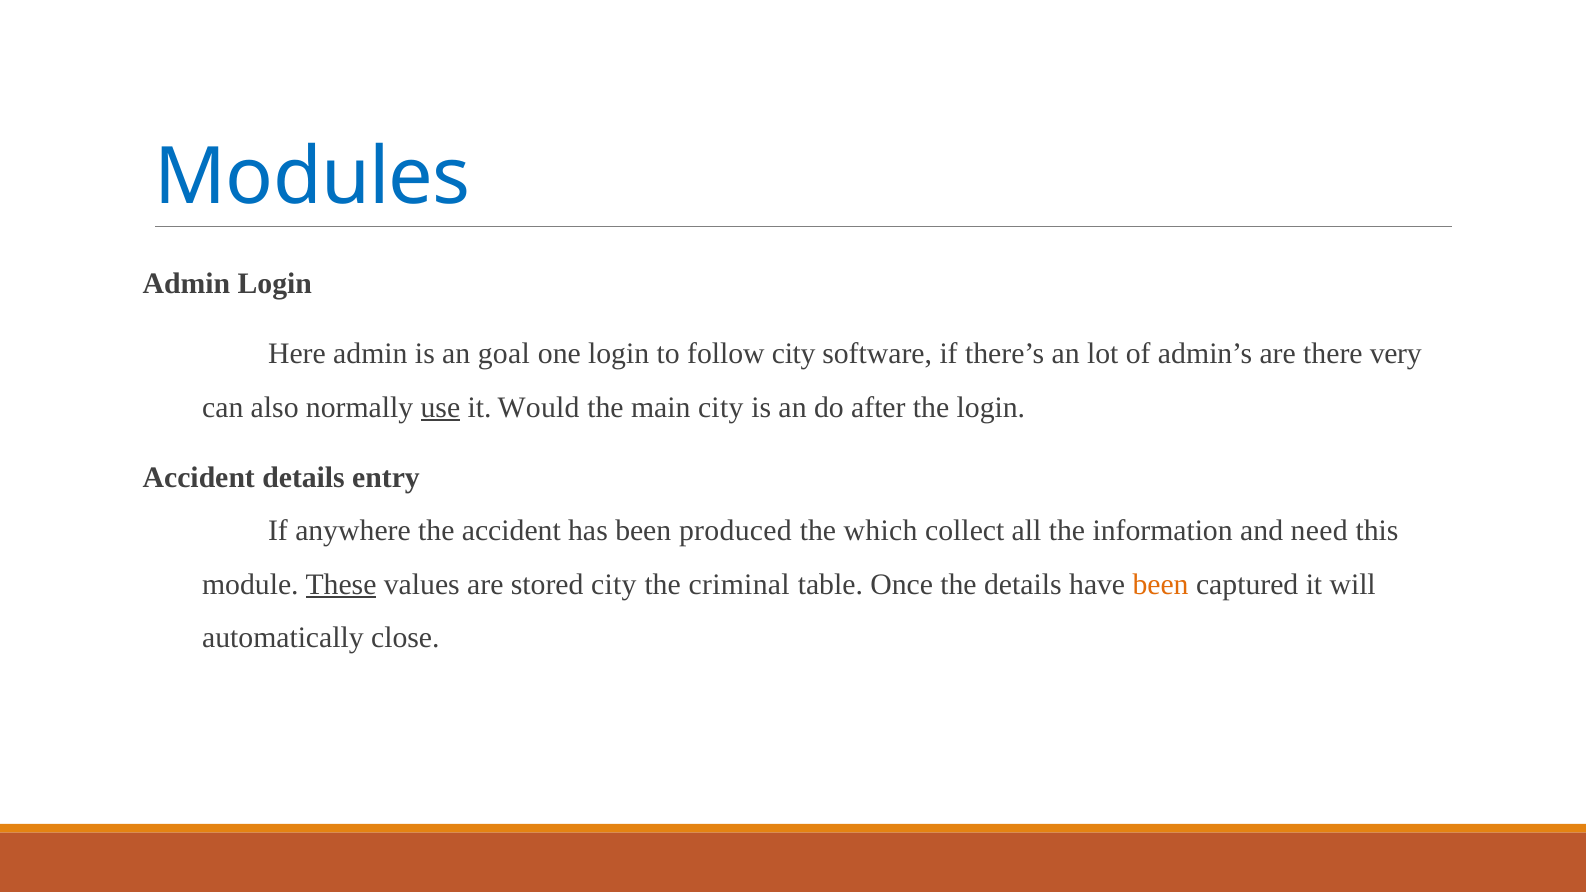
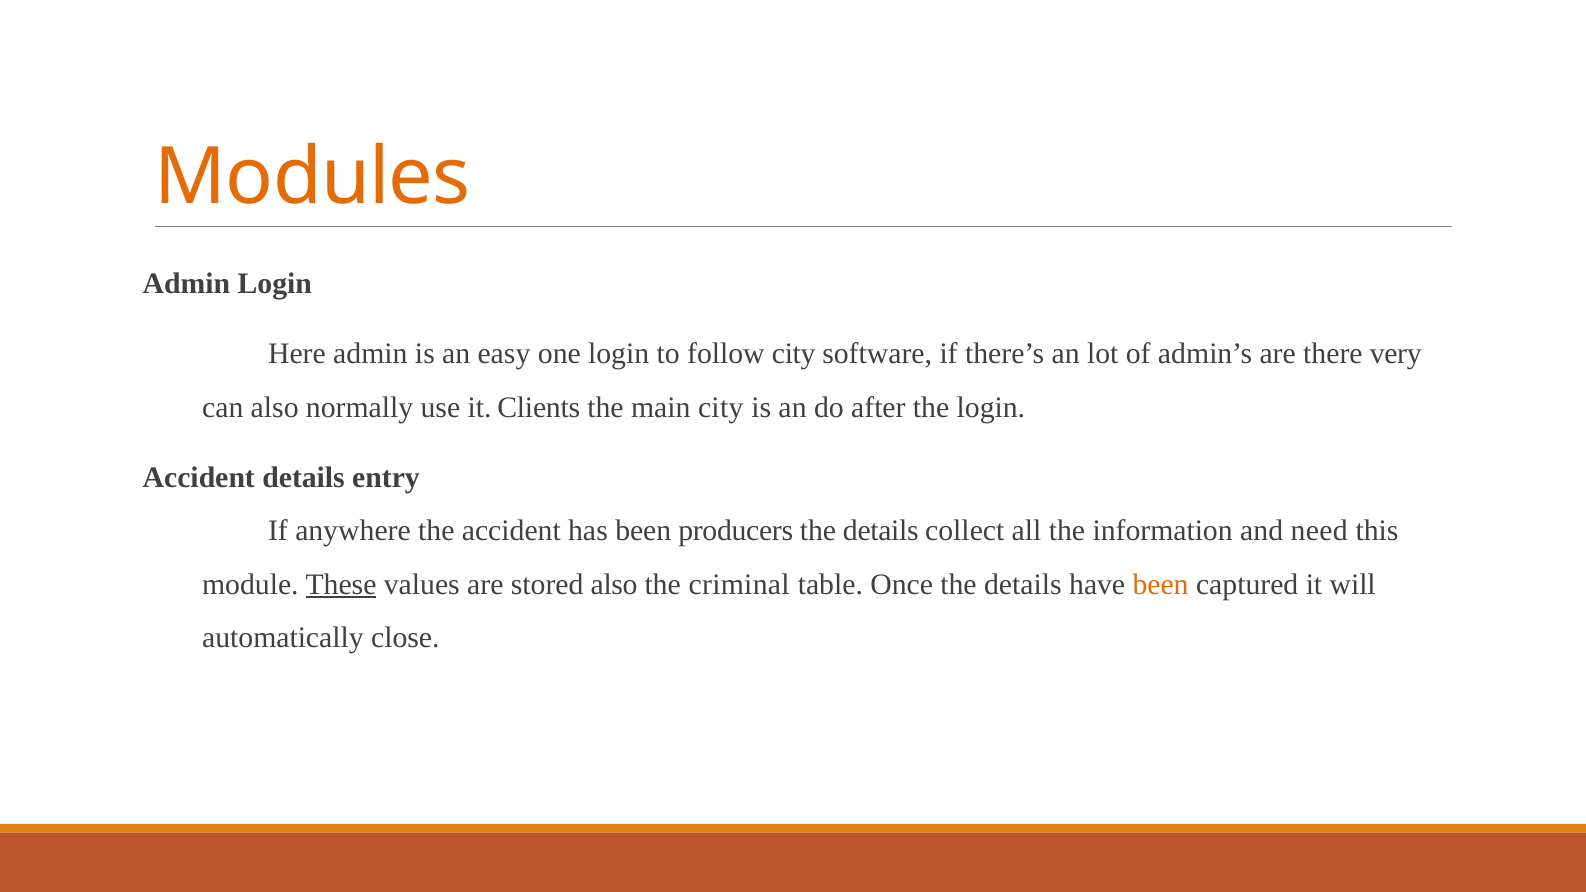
Modules colour: blue -> orange
goal: goal -> easy
use underline: present -> none
Would: Would -> Clients
produced: produced -> producers
which at (881, 531): which -> details
stored city: city -> also
